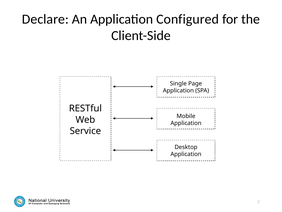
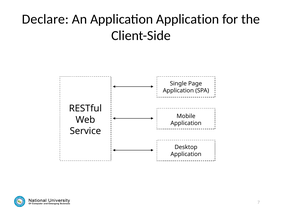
Application Configured: Configured -> Application
